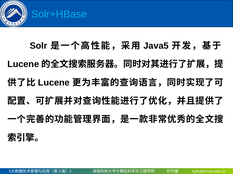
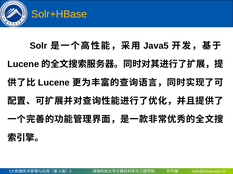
Solr+HBase colour: light blue -> yellow
